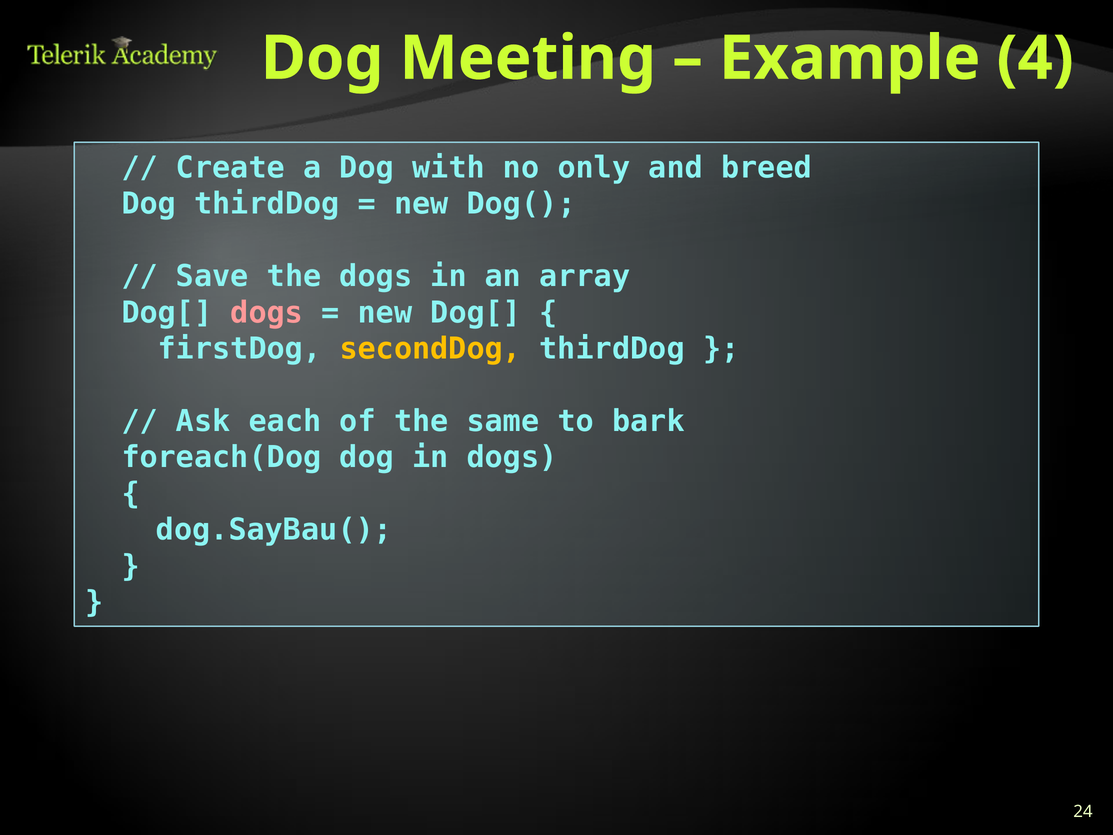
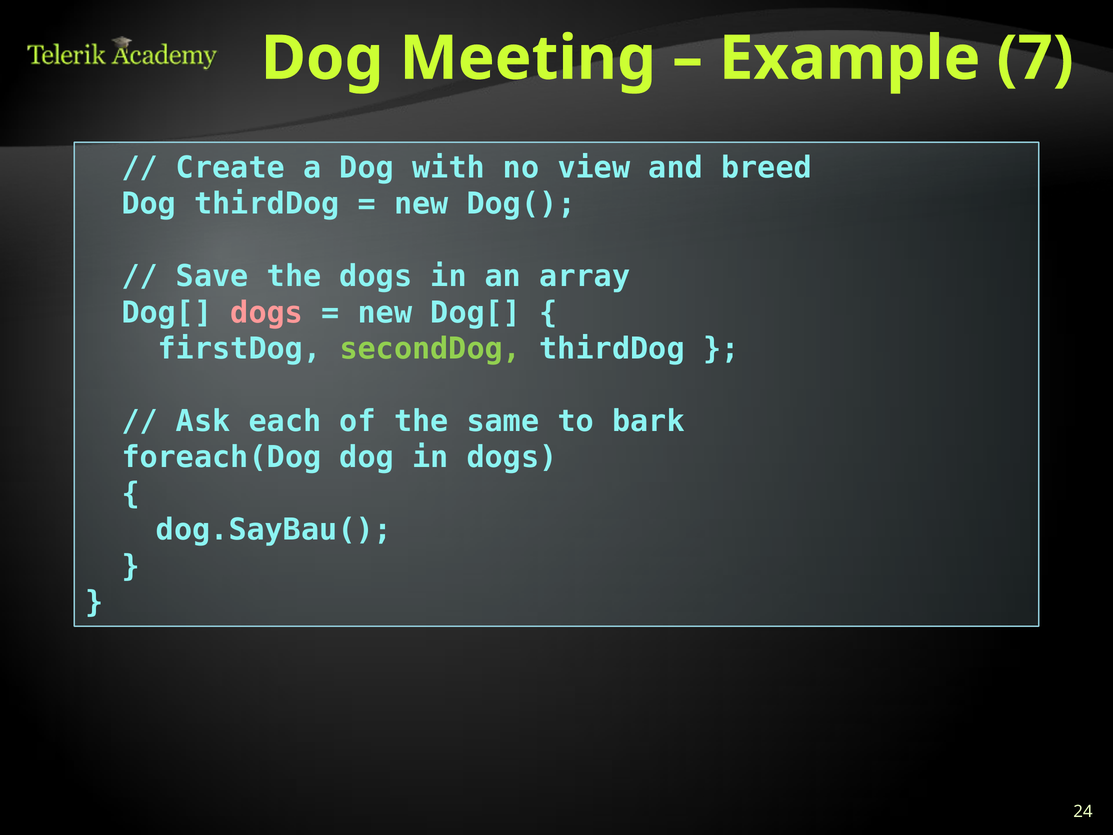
4: 4 -> 7
only: only -> view
secondDog colour: yellow -> light green
